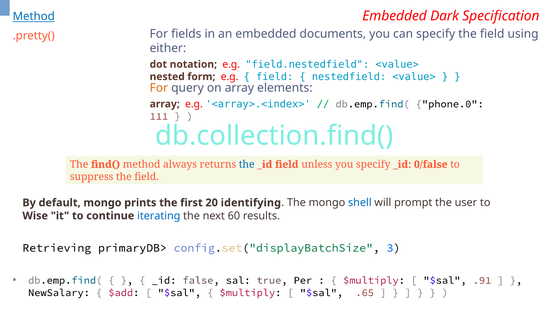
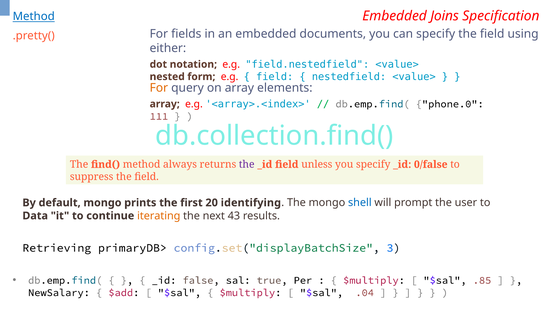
Dark: Dark -> Joins
the at (247, 164) colour: blue -> purple
Wise: Wise -> Data
iterating colour: blue -> orange
60: 60 -> 43
.91: .91 -> .85
.65: .65 -> .04
